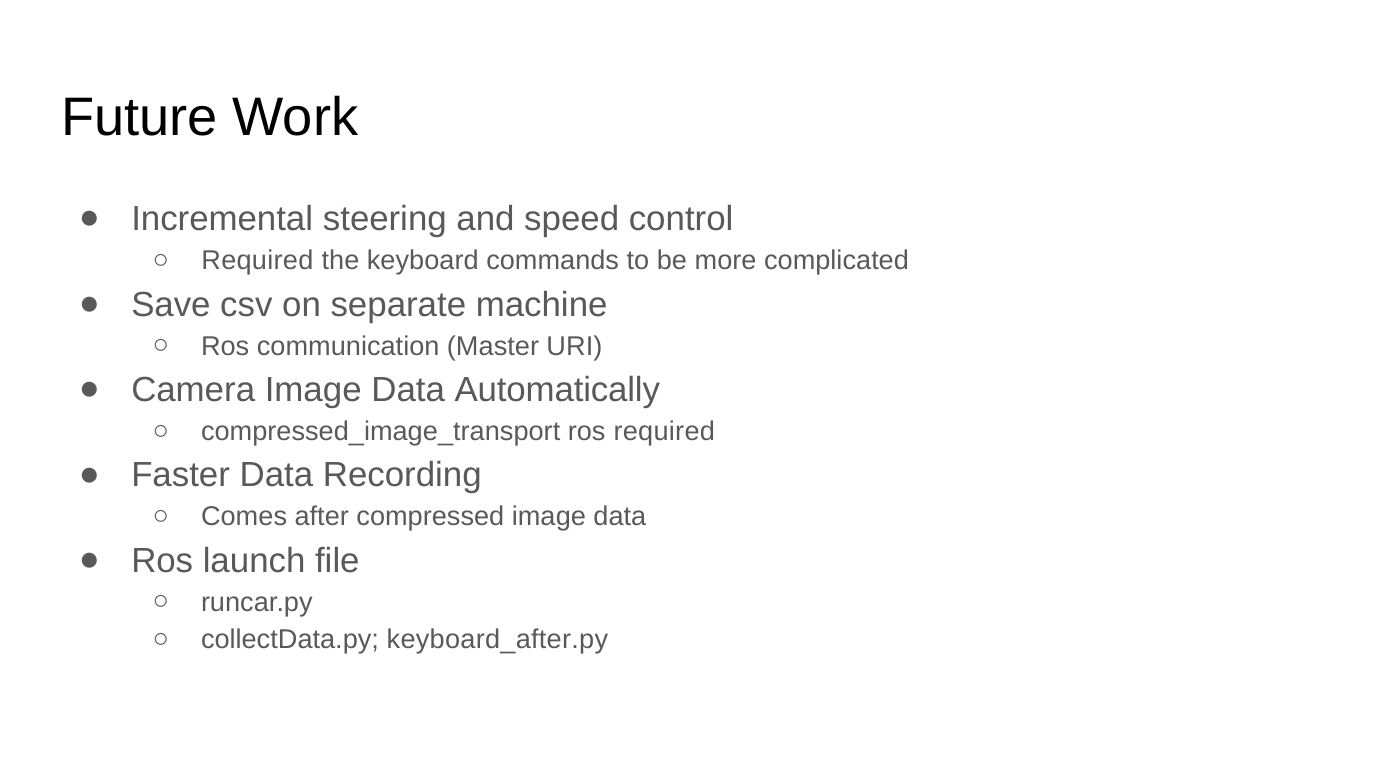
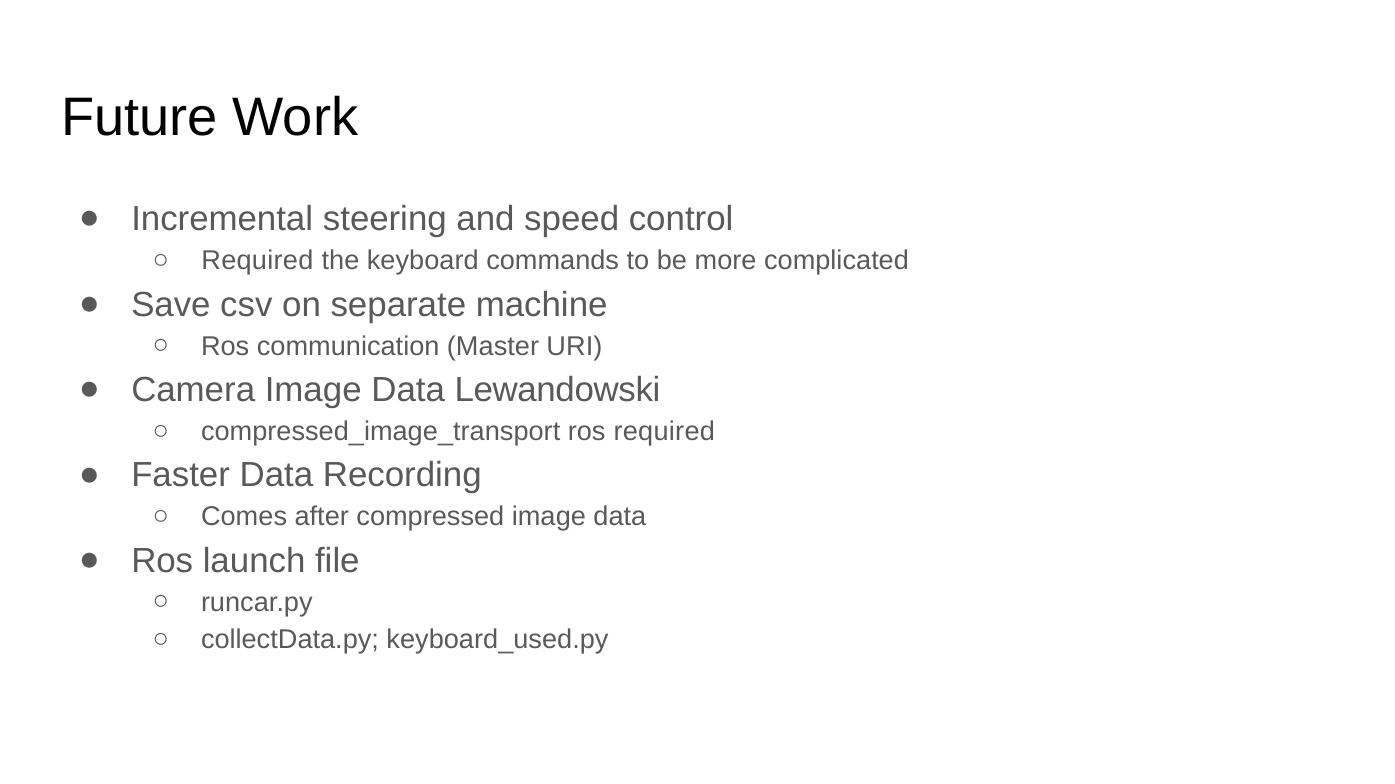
Automatically: Automatically -> Lewandowski
keyboard_after.py: keyboard_after.py -> keyboard_used.py
